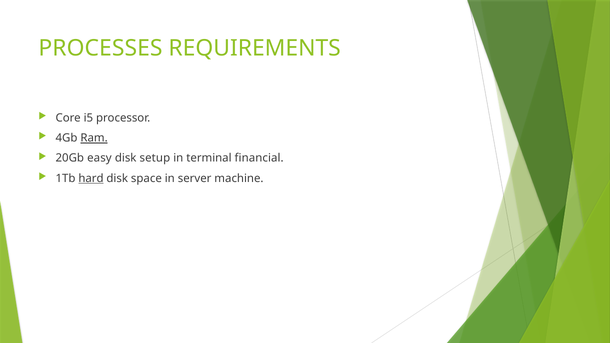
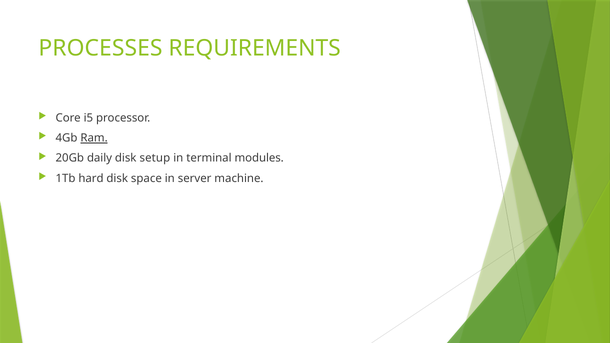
easy: easy -> daily
financial: financial -> modules
hard underline: present -> none
